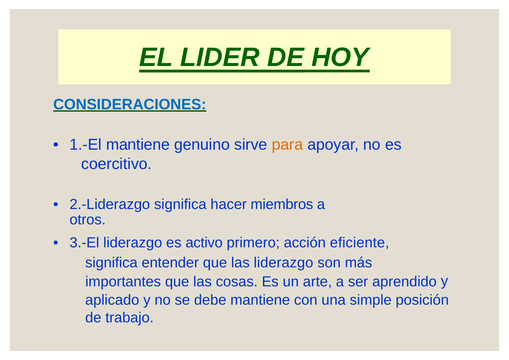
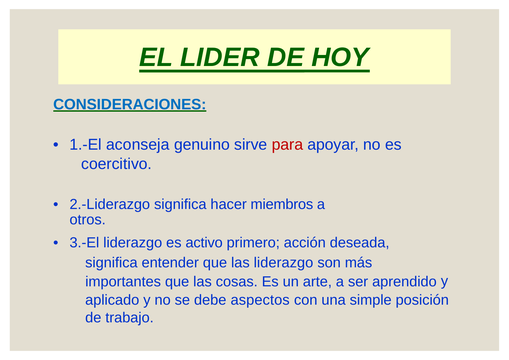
1.-El mantiene: mantiene -> aconseja
para colour: orange -> red
eficiente: eficiente -> deseada
debe mantiene: mantiene -> aspectos
